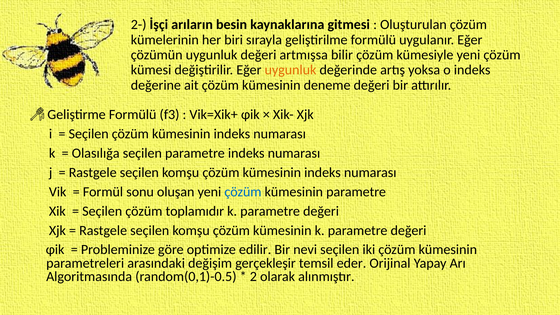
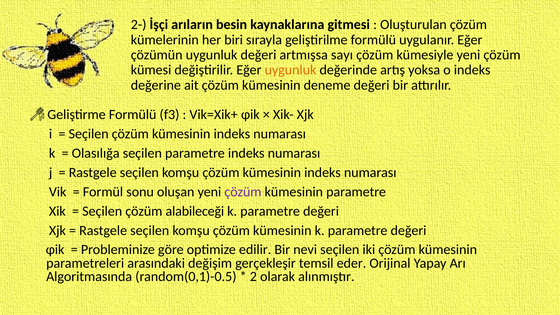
bilir: bilir -> sayı
çözüm at (243, 192) colour: blue -> purple
toplamıdır: toplamıdır -> alabileceği
